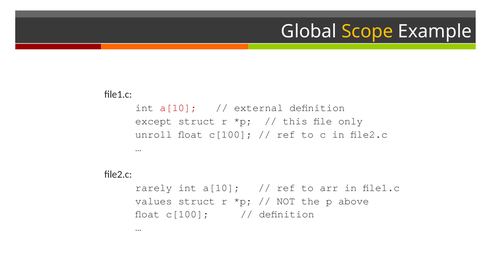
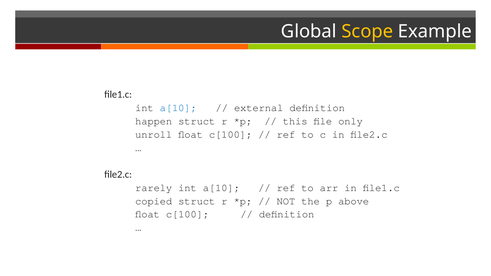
a[10 at (178, 108) colour: red -> blue
except: except -> happen
values: values -> copied
